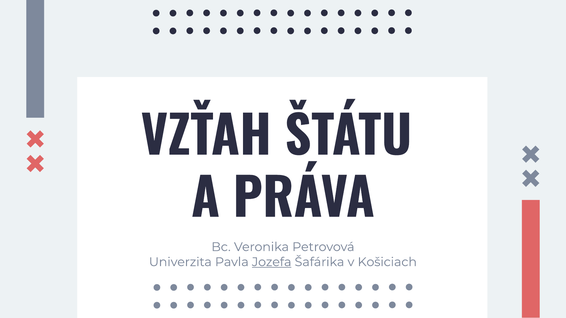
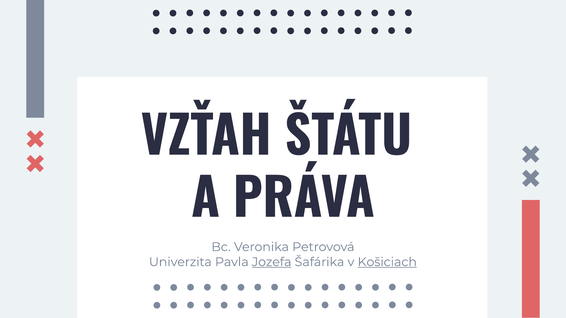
Košiciach underline: none -> present
